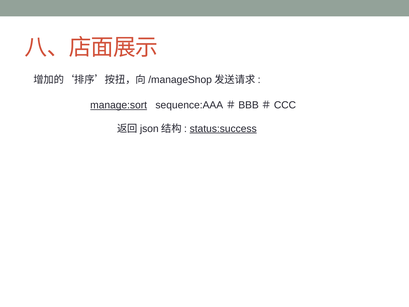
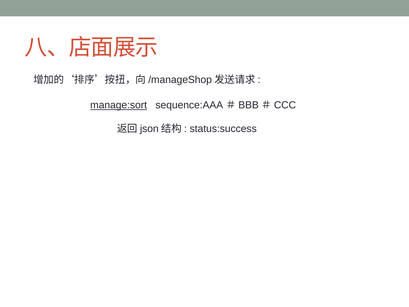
status:success underline: present -> none
